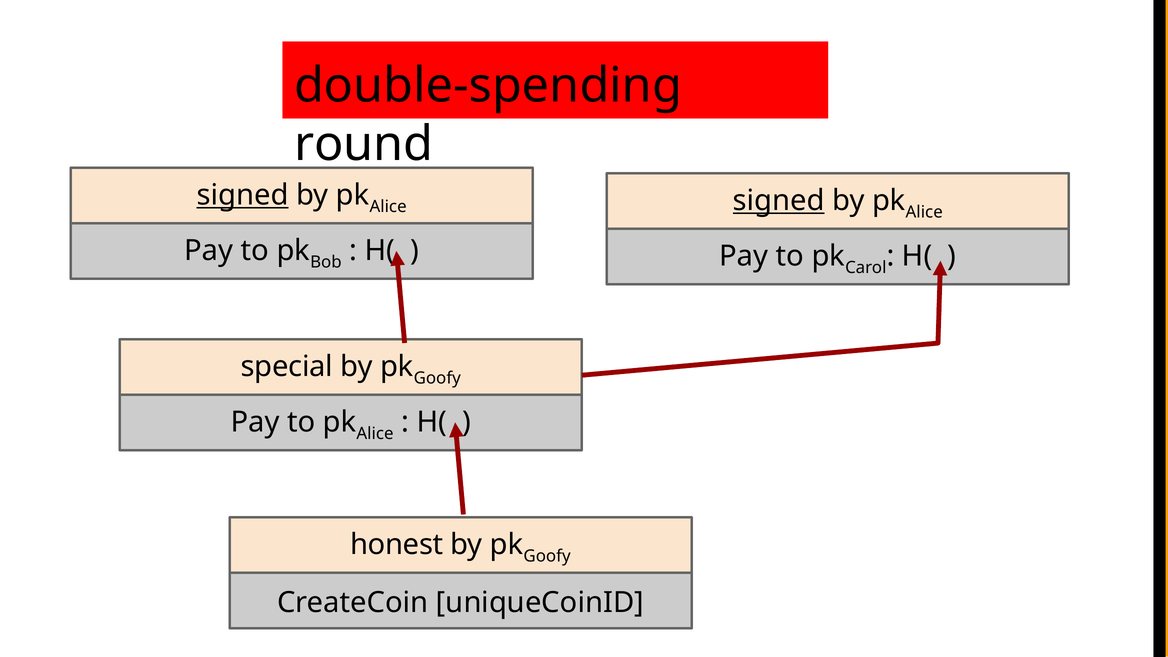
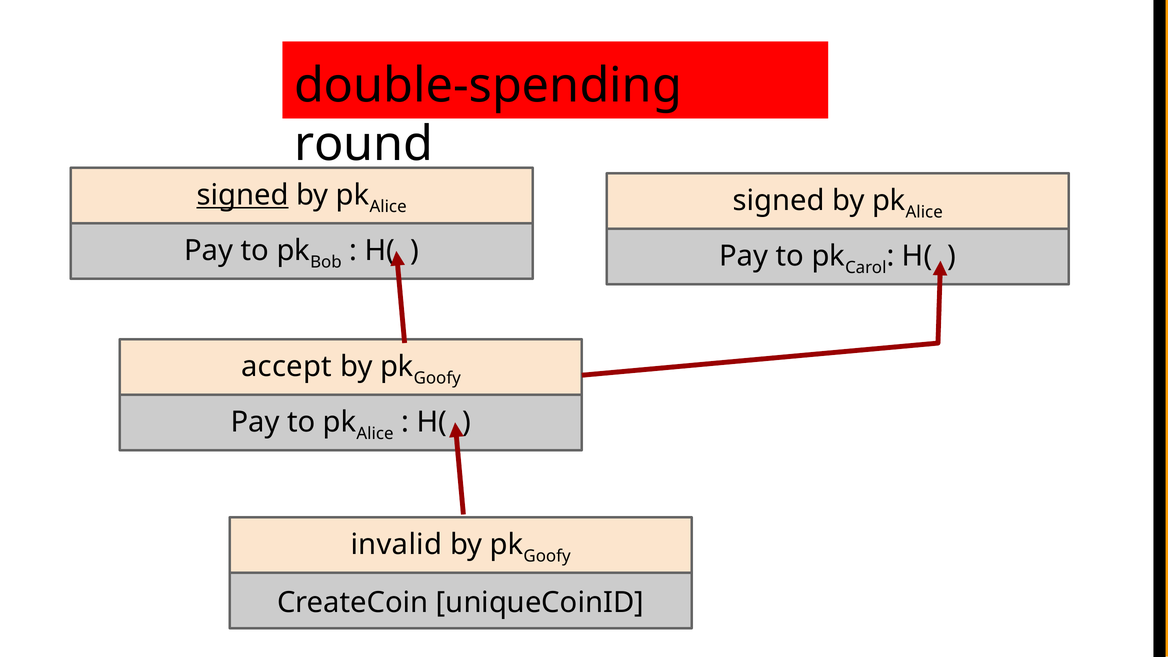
signed at (779, 201) underline: present -> none
special: special -> accept
honest: honest -> invalid
